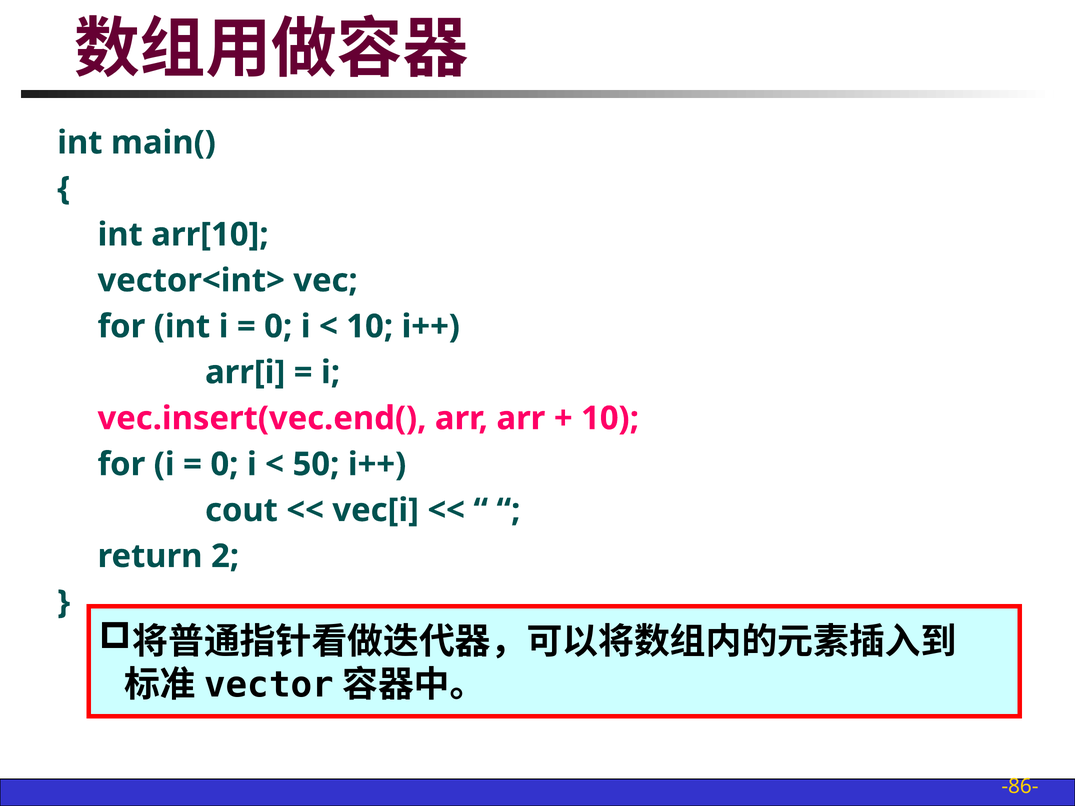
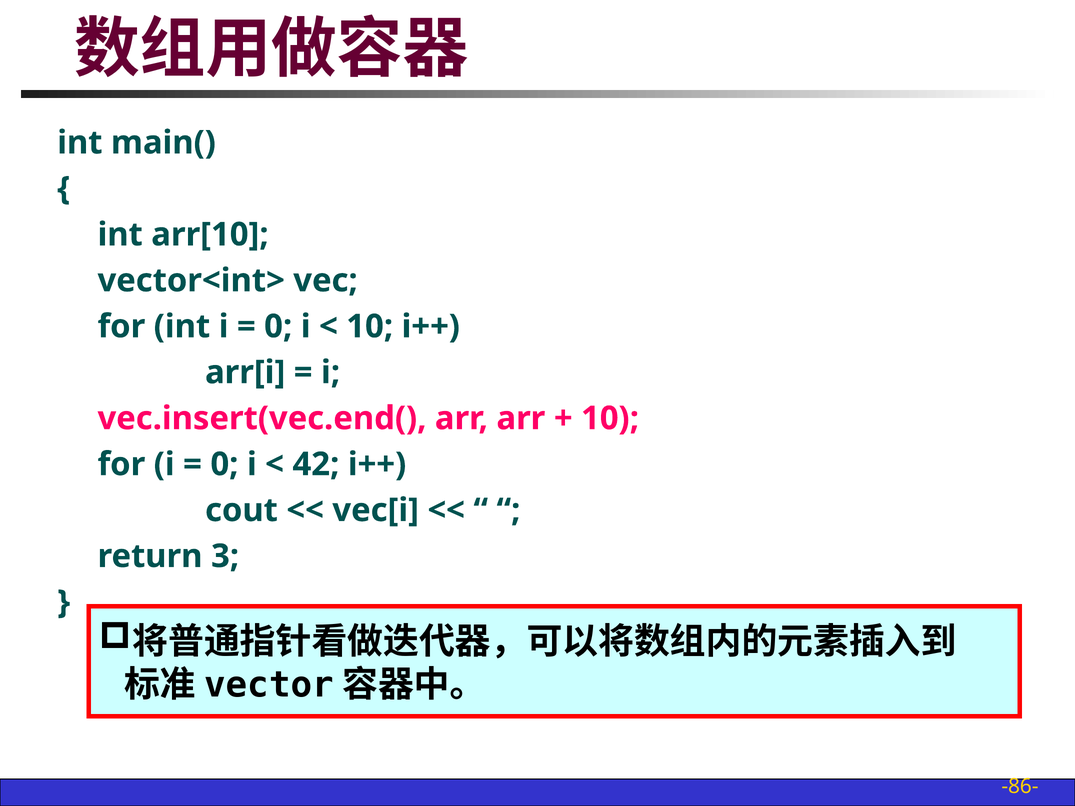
50: 50 -> 42
2: 2 -> 3
